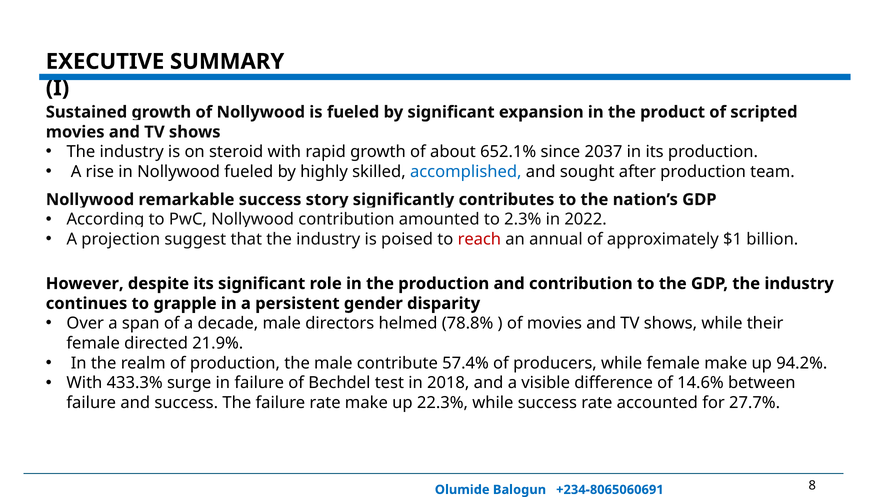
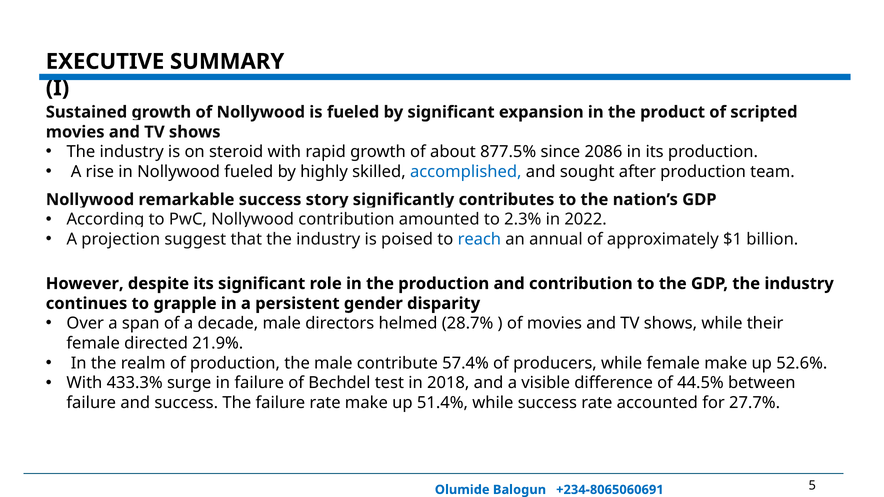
652.1%: 652.1% -> 877.5%
2037: 2037 -> 2086
reach colour: red -> blue
78.8%: 78.8% -> 28.7%
94.2%: 94.2% -> 52.6%
14.6%: 14.6% -> 44.5%
22.3%: 22.3% -> 51.4%
8: 8 -> 5
